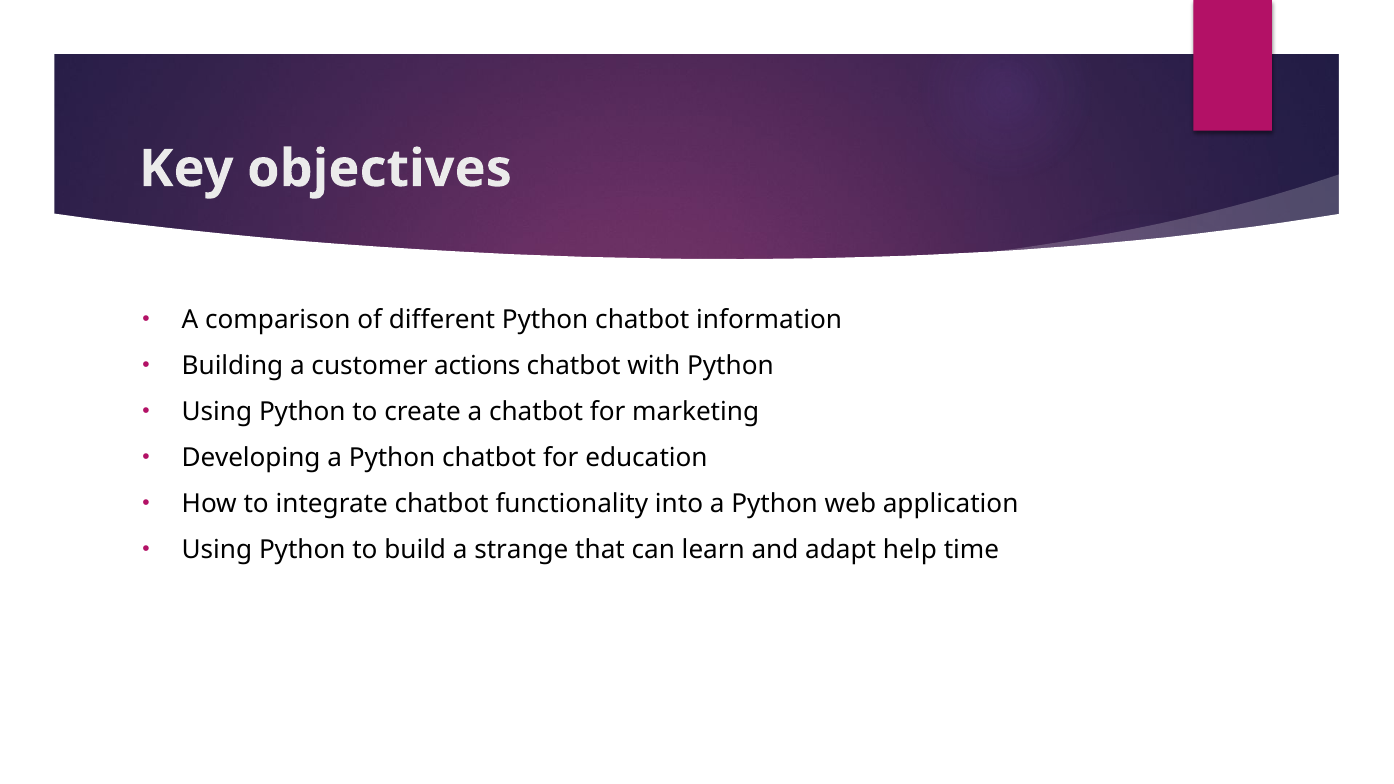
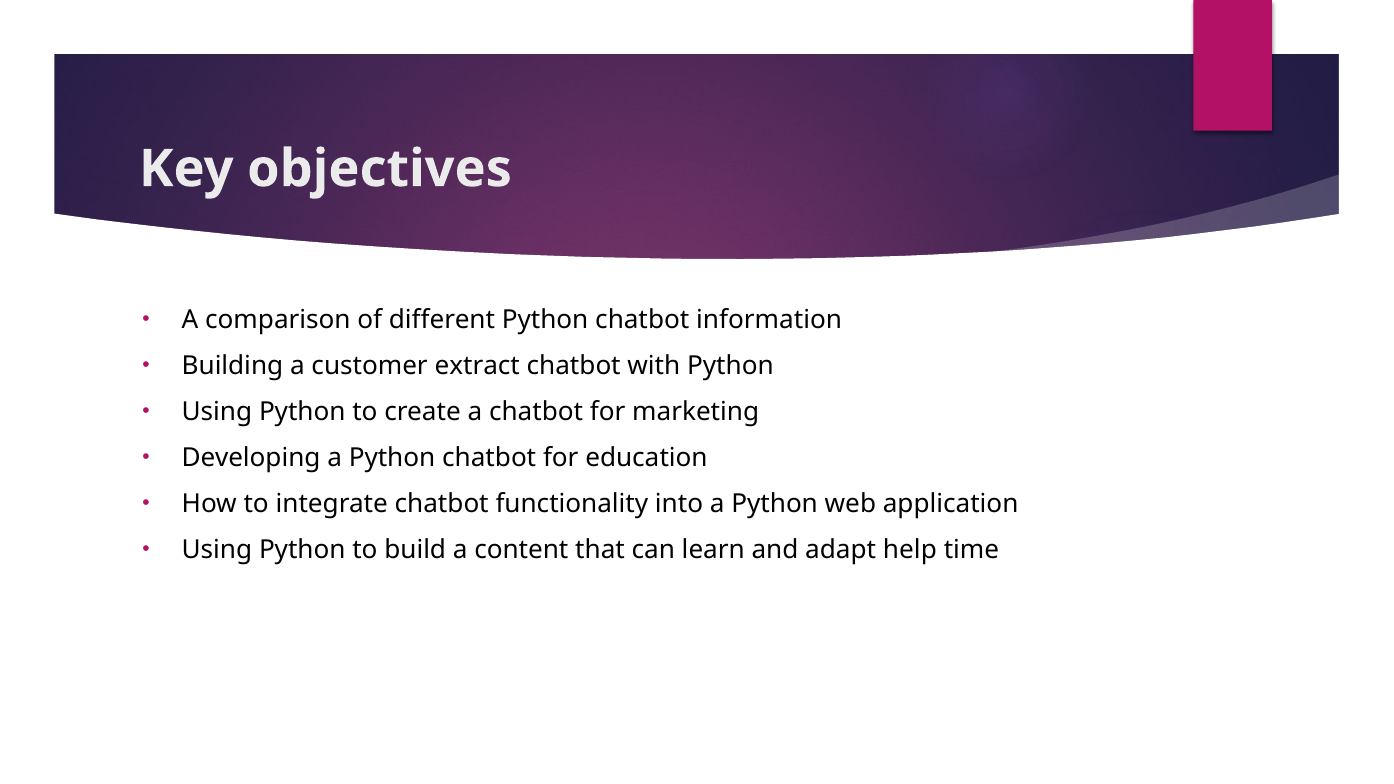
actions: actions -> extract
strange: strange -> content
